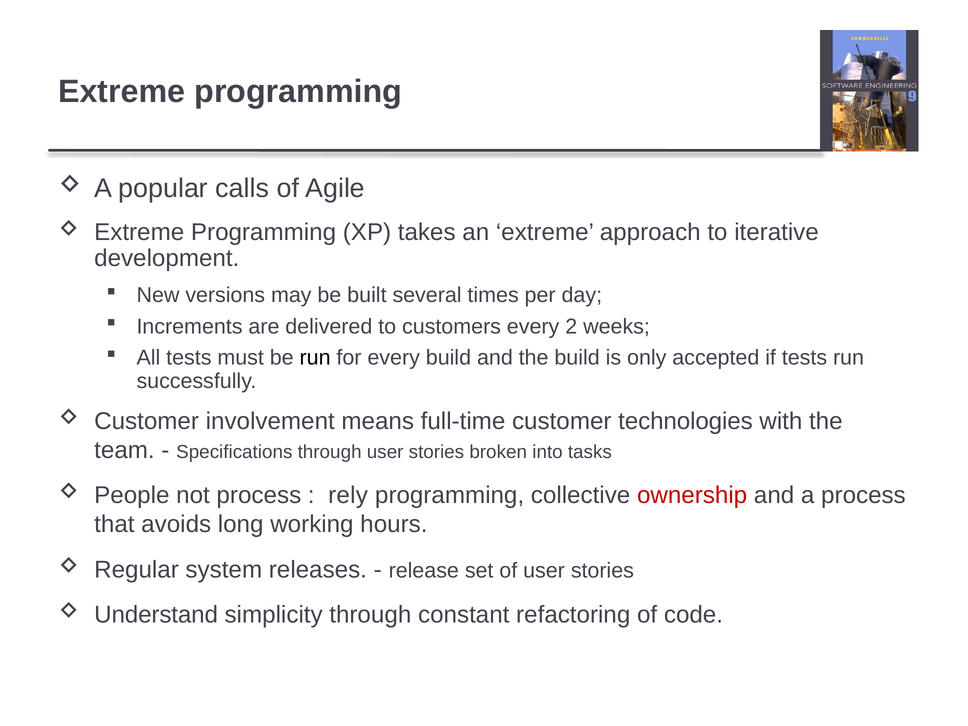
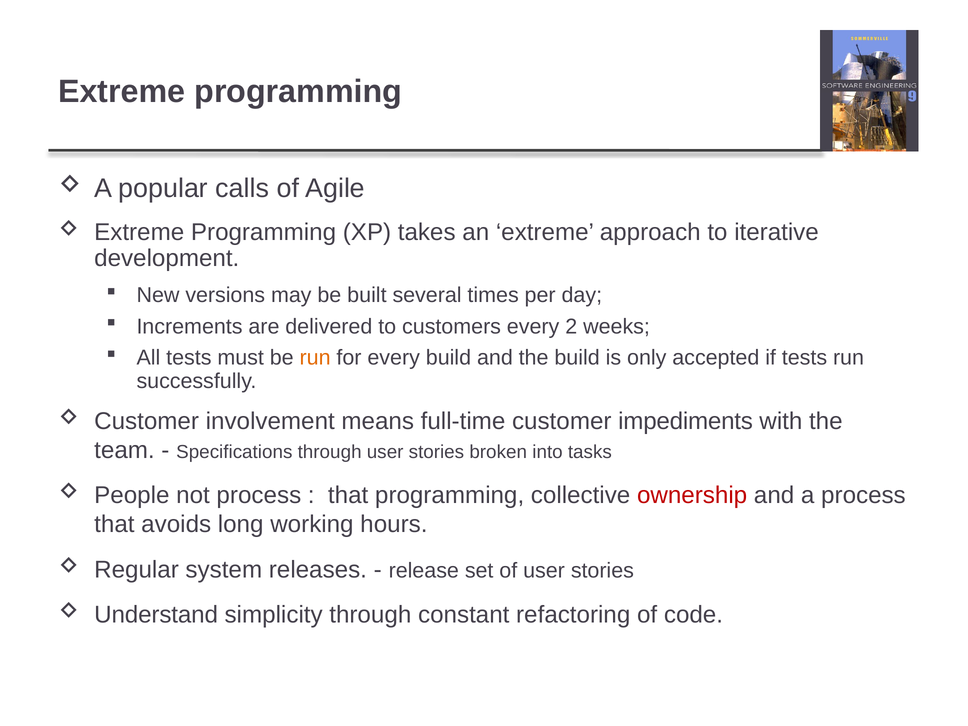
run at (315, 358) colour: black -> orange
technologies: technologies -> impediments
rely at (348, 495): rely -> that
